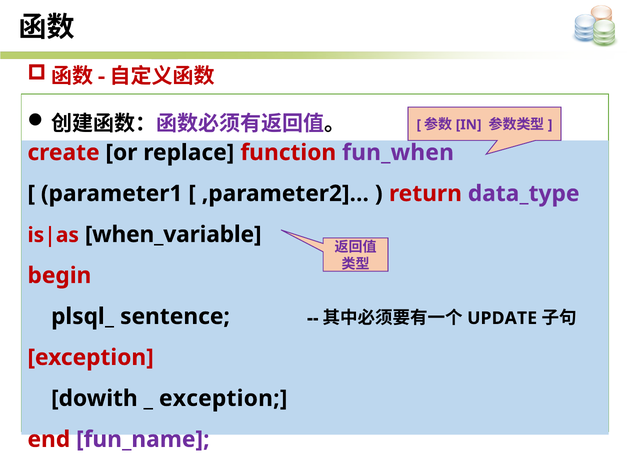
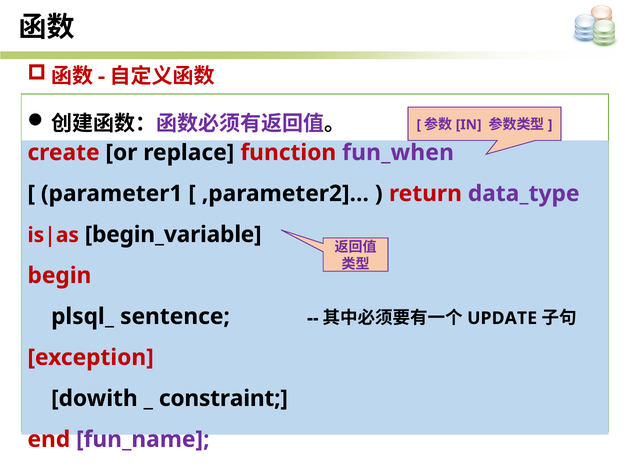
when_variable: when_variable -> begin_variable
exception at (223, 398): exception -> constraint
